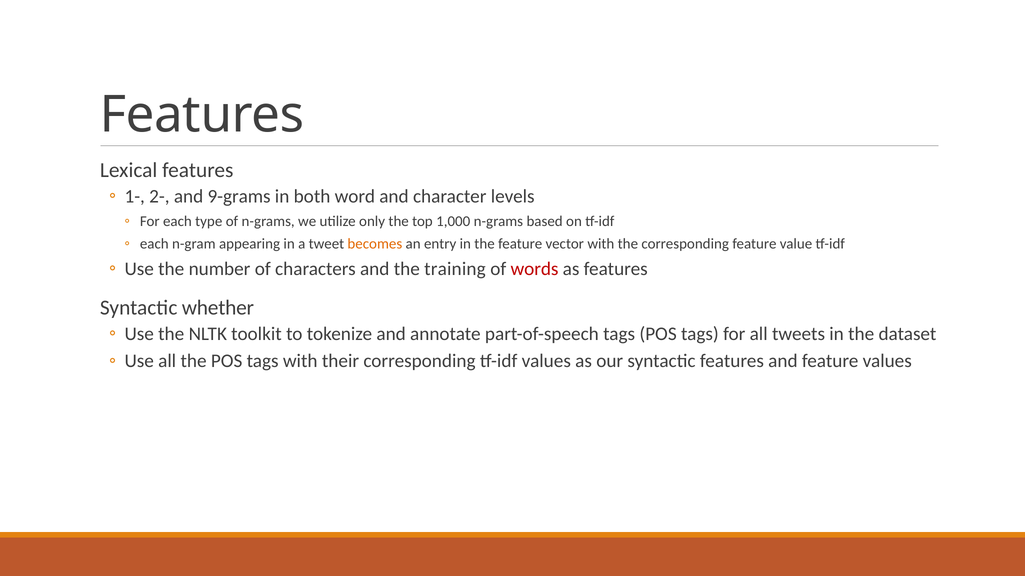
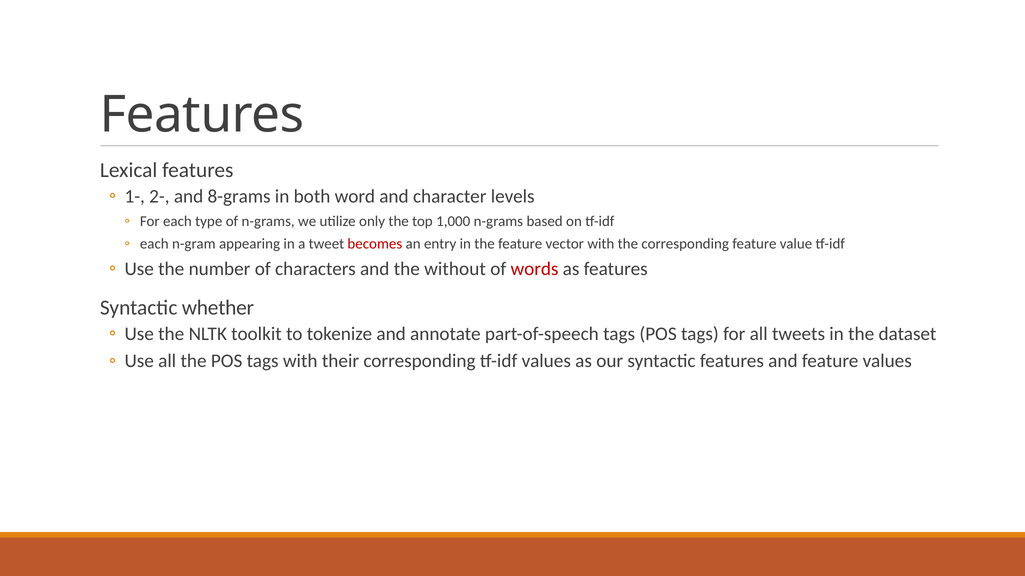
9-grams: 9-grams -> 8-grams
becomes colour: orange -> red
training: training -> without
